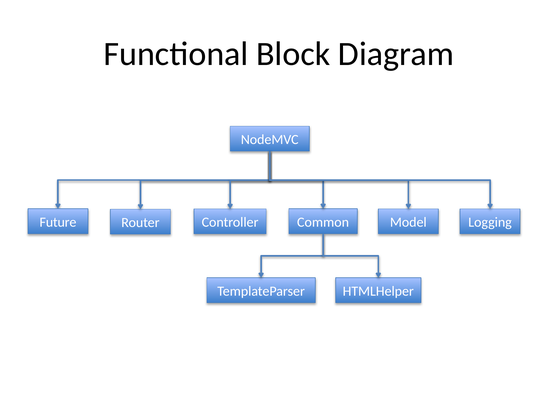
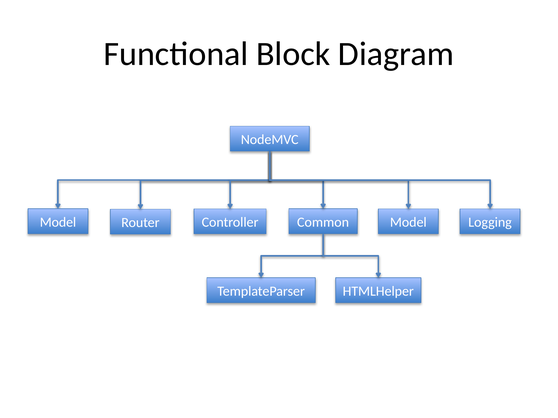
Future at (58, 222): Future -> Model
